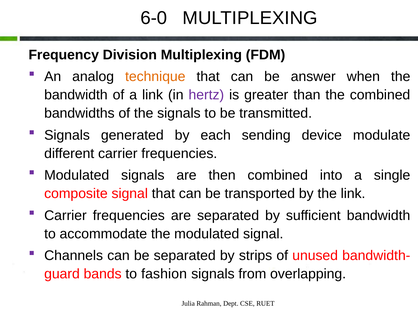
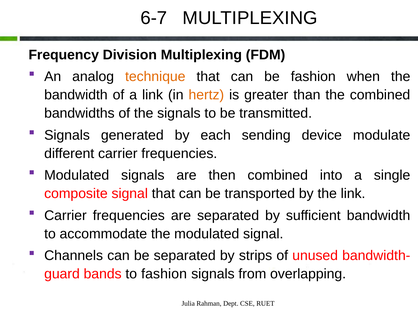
6-0: 6-0 -> 6-7
be answer: answer -> fashion
hertz colour: purple -> orange
